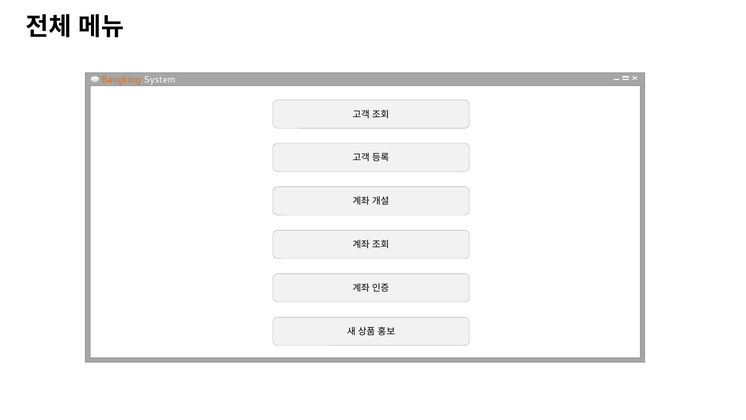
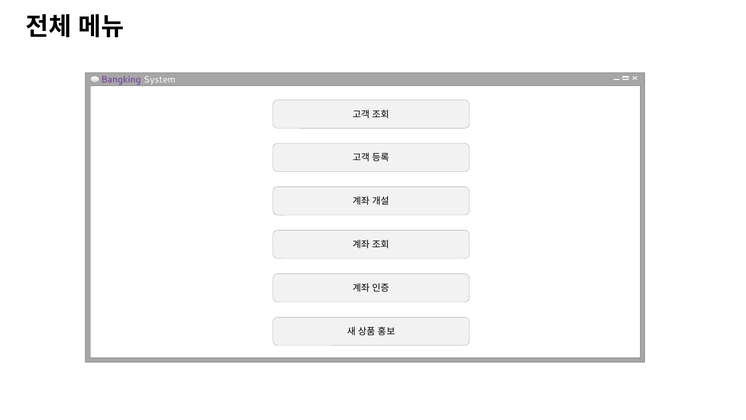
Bangking colour: orange -> purple
